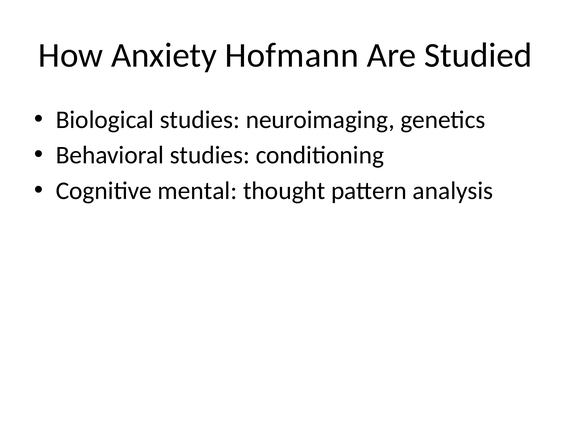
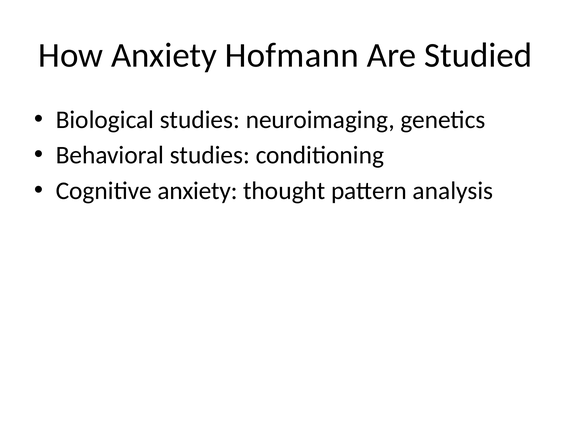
Cognitive mental: mental -> anxiety
